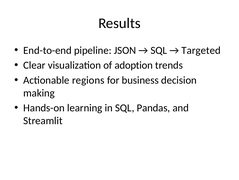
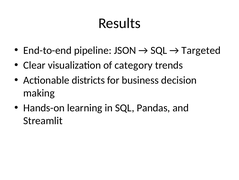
adoption: adoption -> category
regions: regions -> districts
